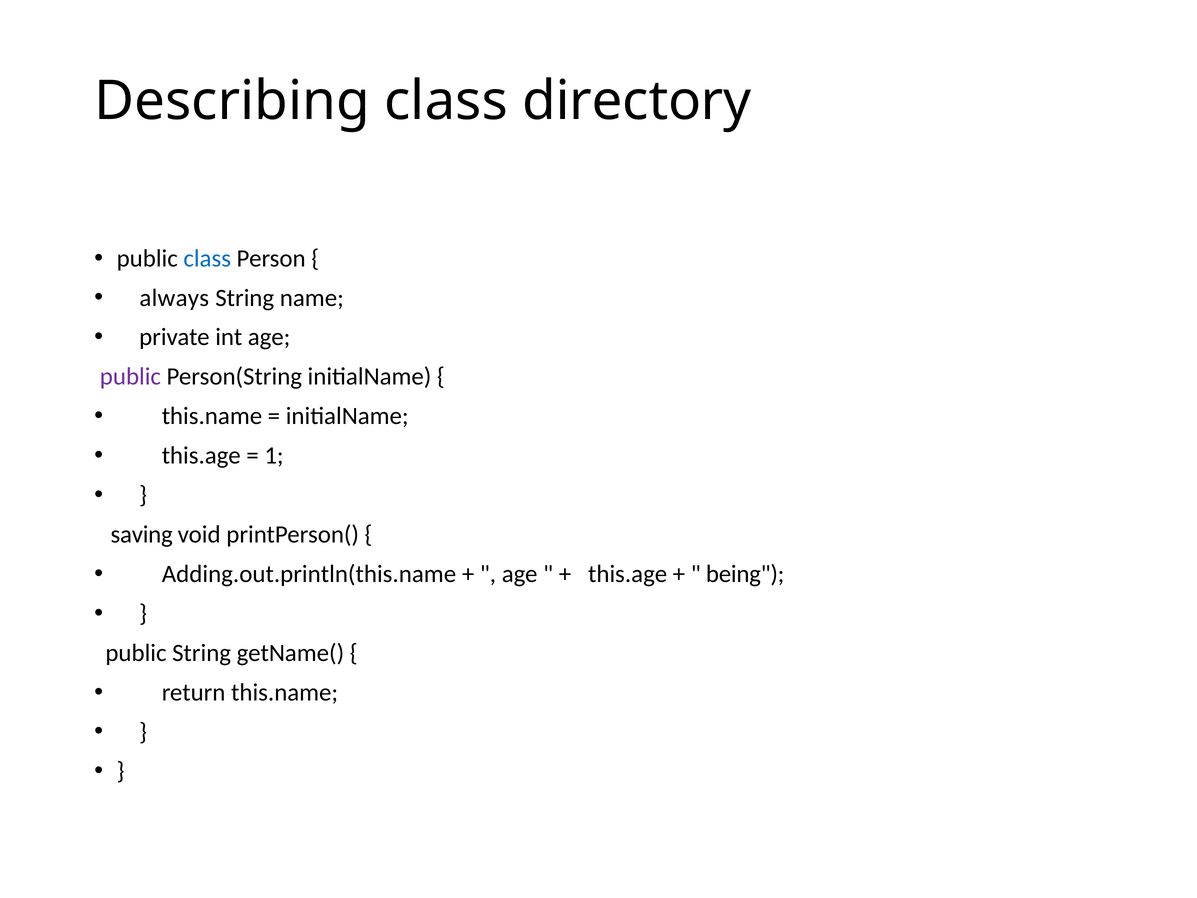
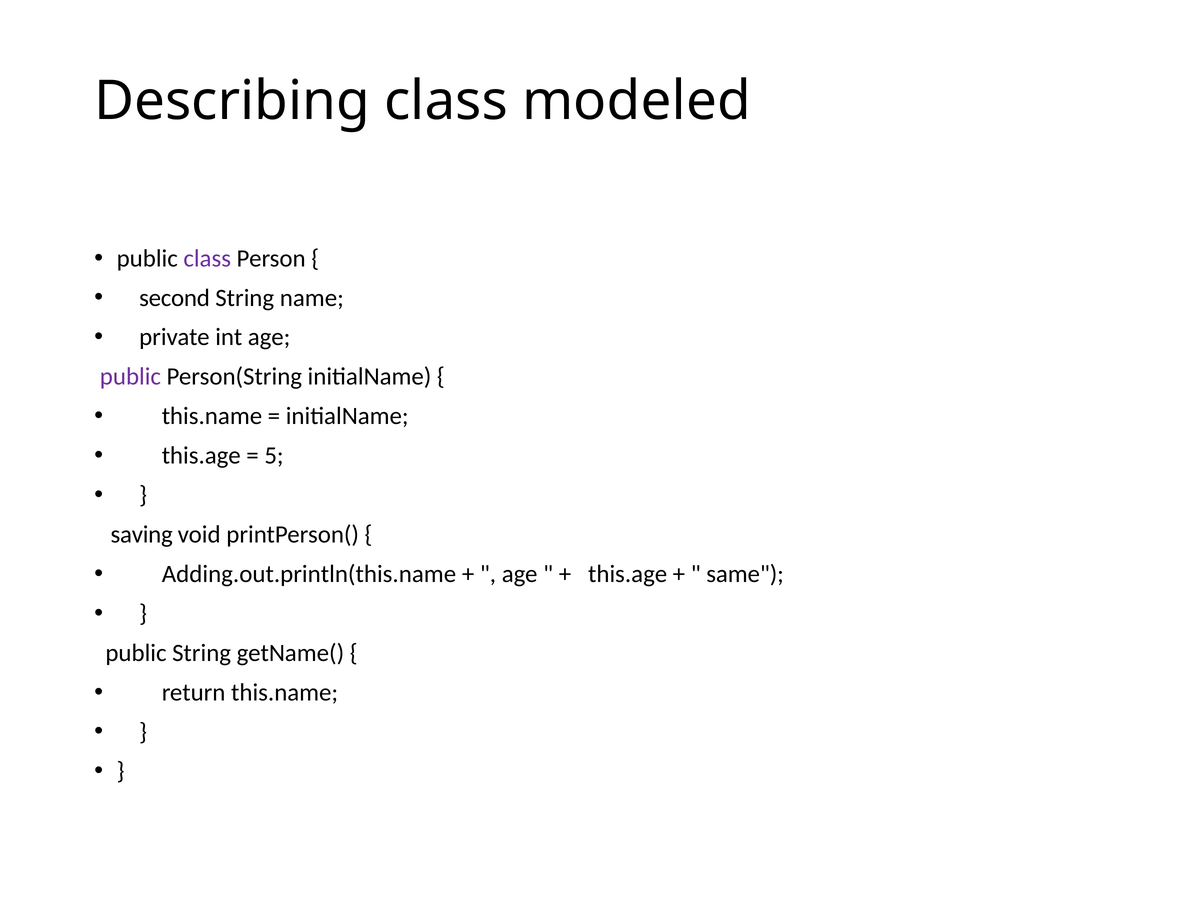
directory: directory -> modeled
class at (207, 258) colour: blue -> purple
always: always -> second
1: 1 -> 5
being: being -> same
